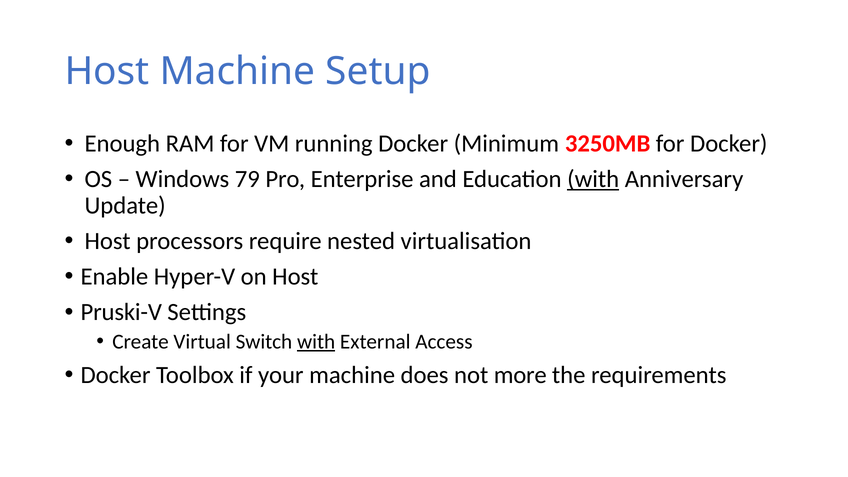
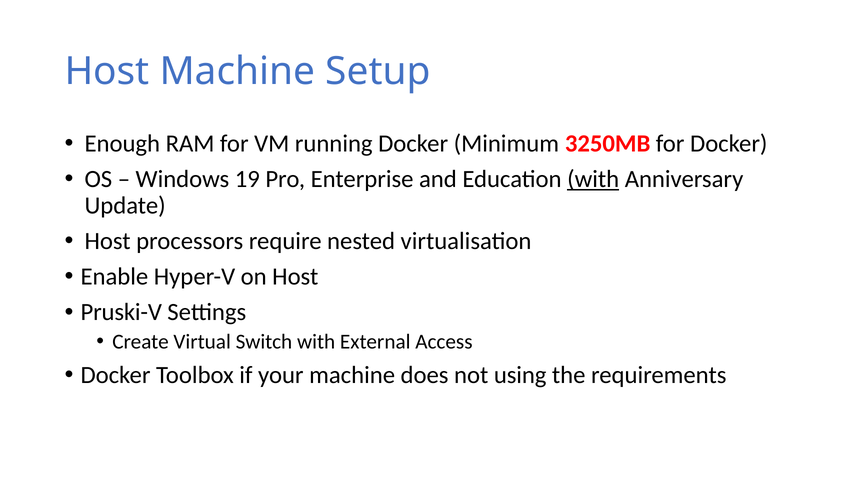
79: 79 -> 19
with at (316, 342) underline: present -> none
more: more -> using
